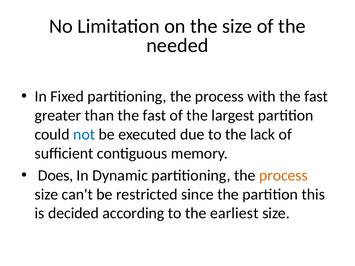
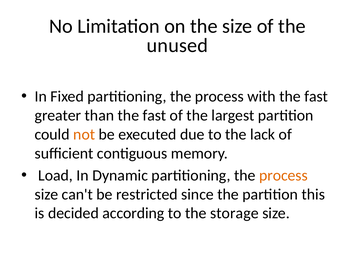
needed: needed -> unused
not colour: blue -> orange
Does: Does -> Load
earliest: earliest -> storage
